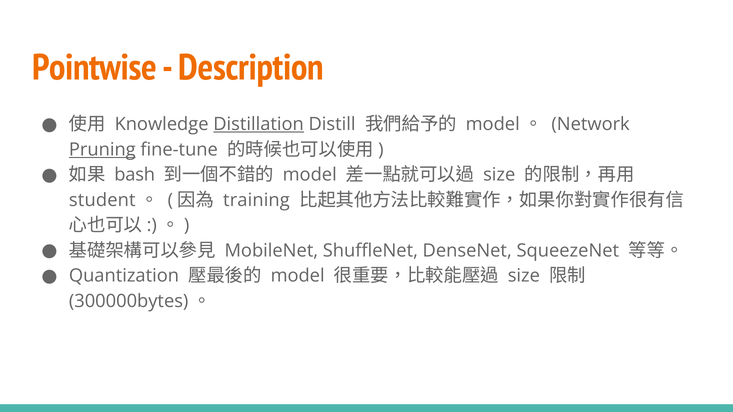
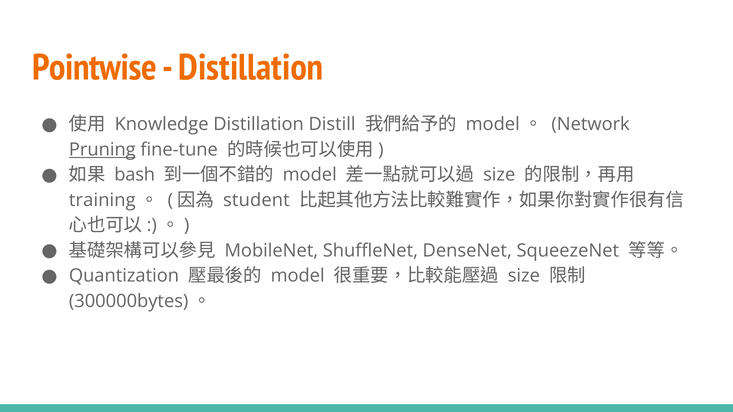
Description at (251, 68): Description -> Distillation
Distillation at (259, 124) underline: present -> none
student: student -> training
training: training -> student
